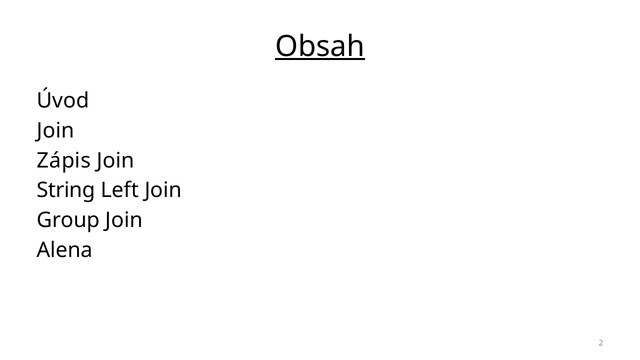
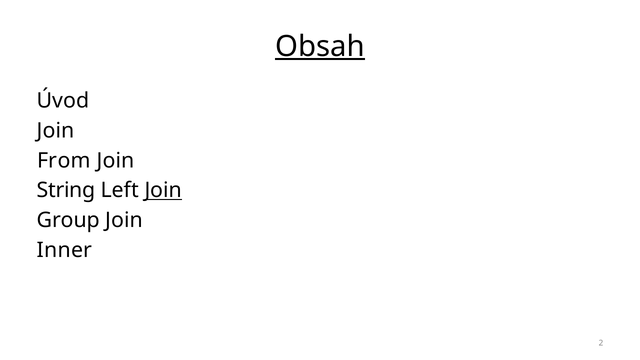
Zápis: Zápis -> From
Join at (163, 190) underline: none -> present
Alena: Alena -> Inner
